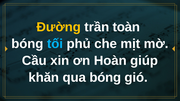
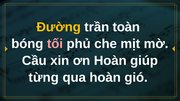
tối colour: light blue -> pink
khăn: khăn -> từng
qua bóng: bóng -> hoàn
